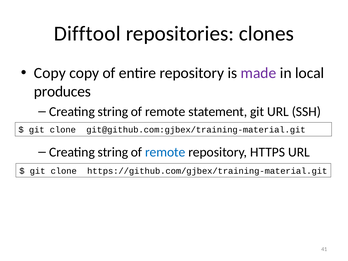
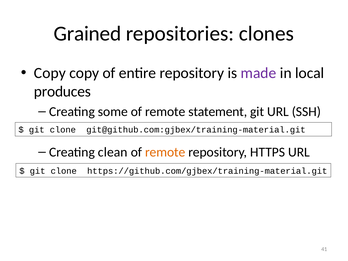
Difftool: Difftool -> Grained
string at (113, 112): string -> some
string at (113, 152): string -> clean
remote at (165, 152) colour: blue -> orange
